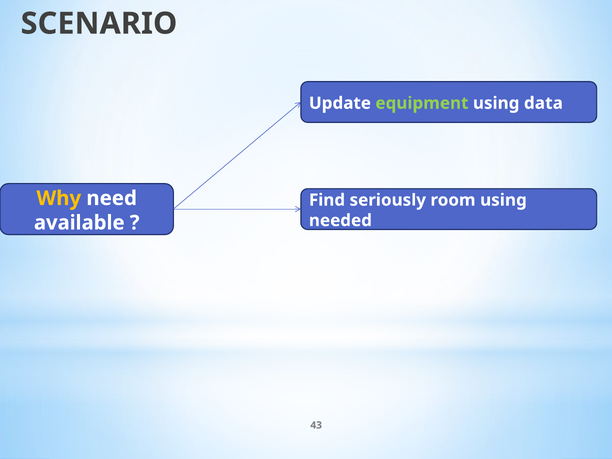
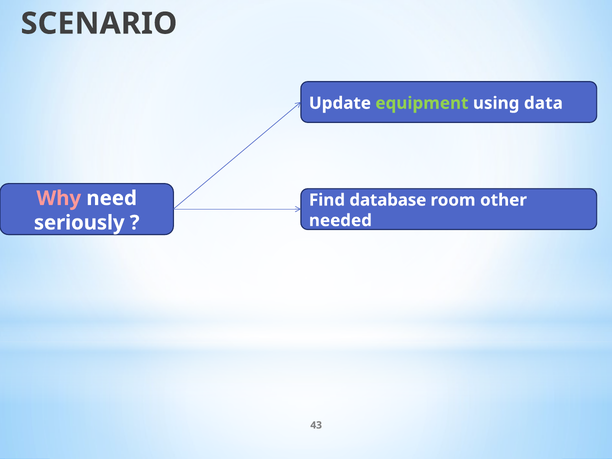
Why colour: yellow -> pink
seriously: seriously -> database
room using: using -> other
available: available -> seriously
